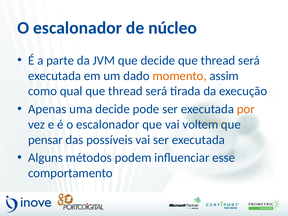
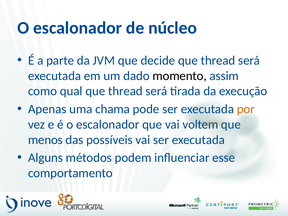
momento colour: orange -> black
uma decide: decide -> chama
pensar: pensar -> menos
